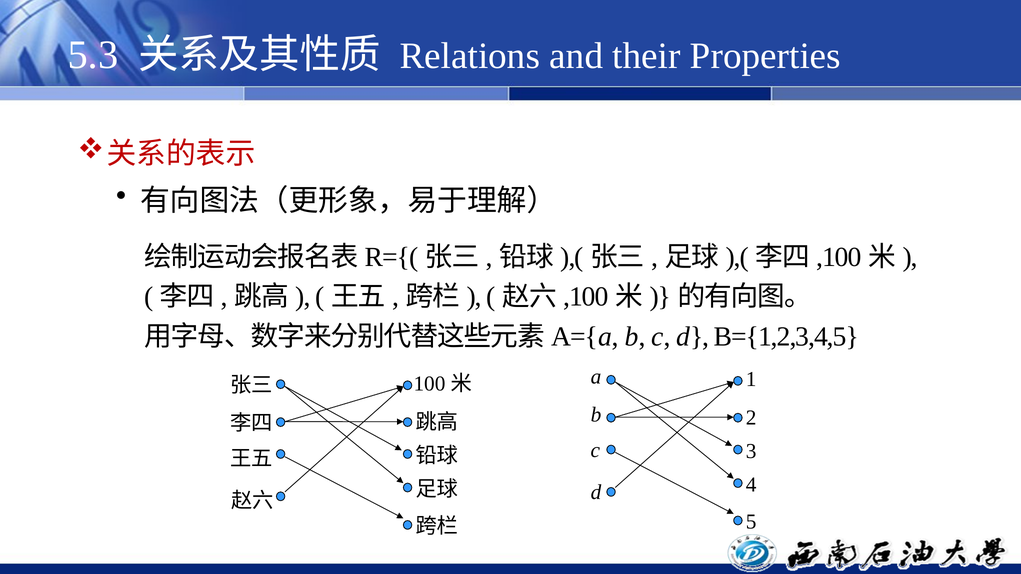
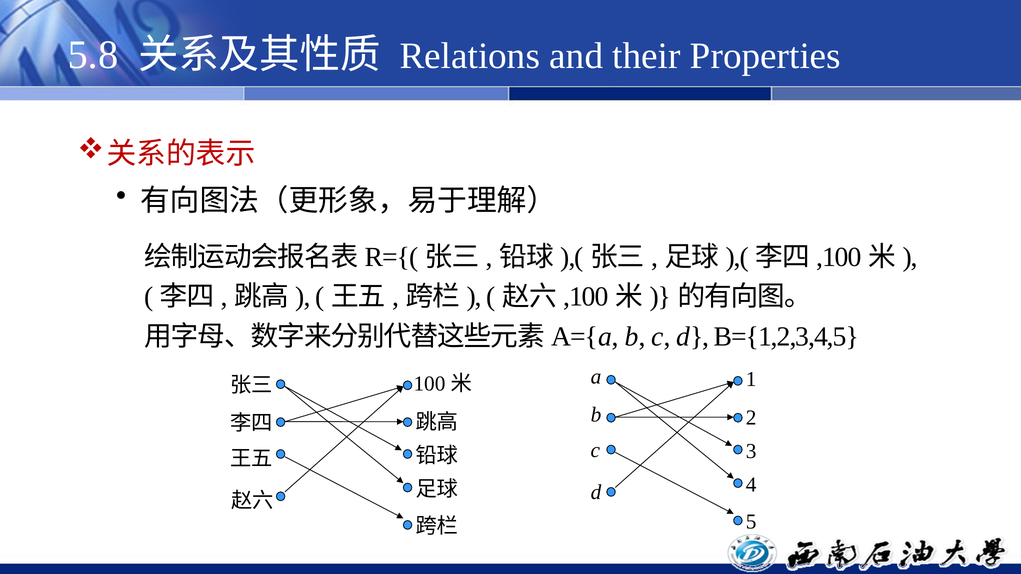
5.3: 5.3 -> 5.8
